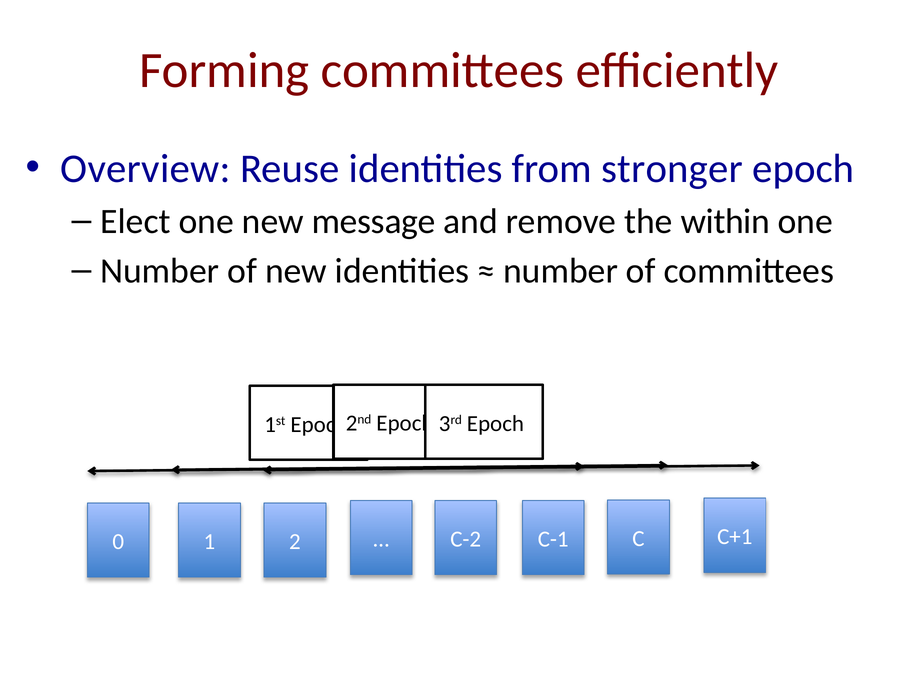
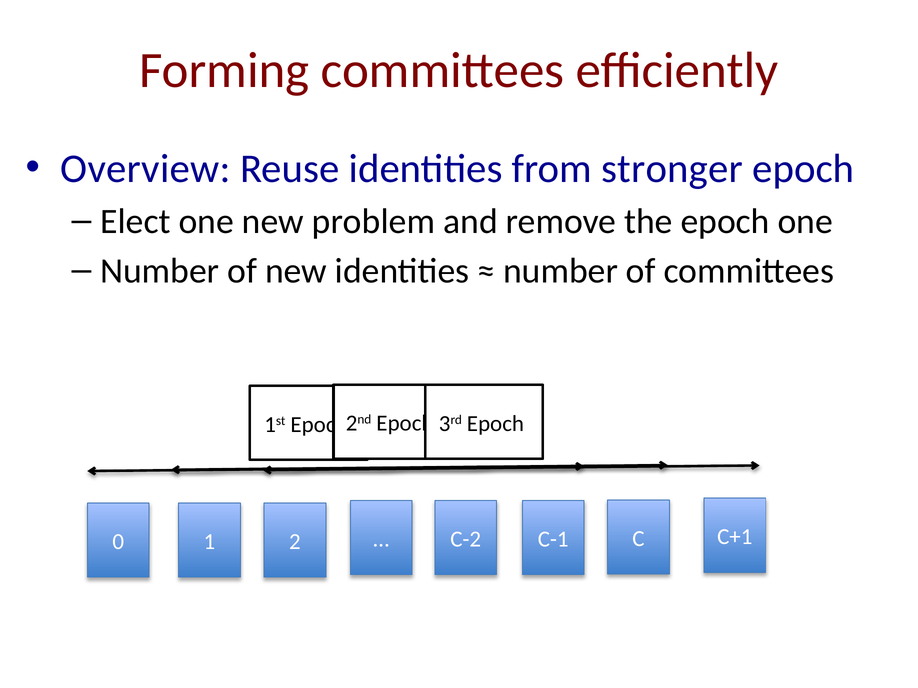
message: message -> problem
the within: within -> epoch
